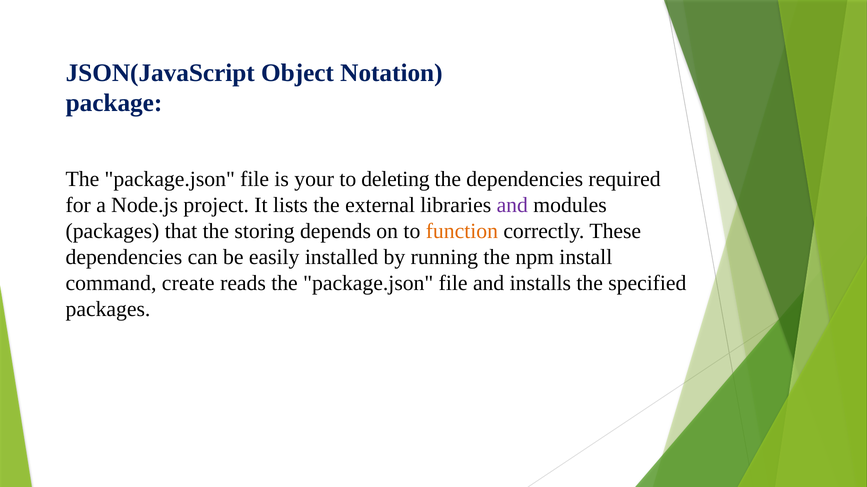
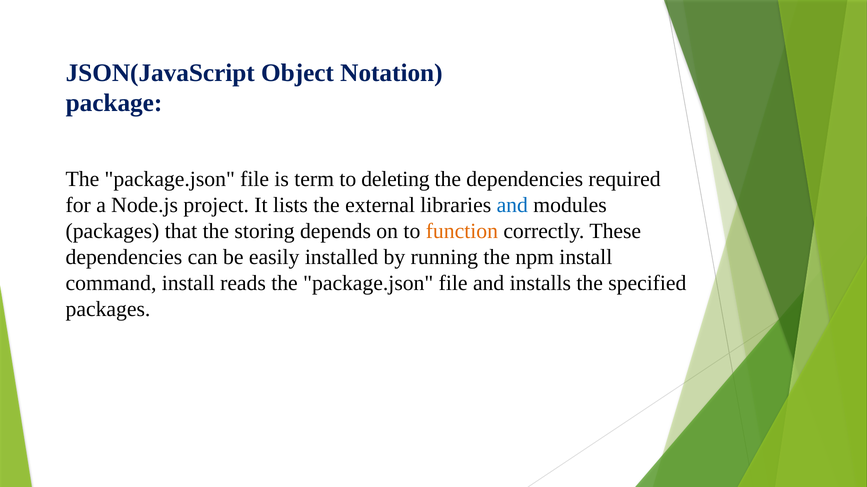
your: your -> term
and at (512, 205) colour: purple -> blue
command create: create -> install
